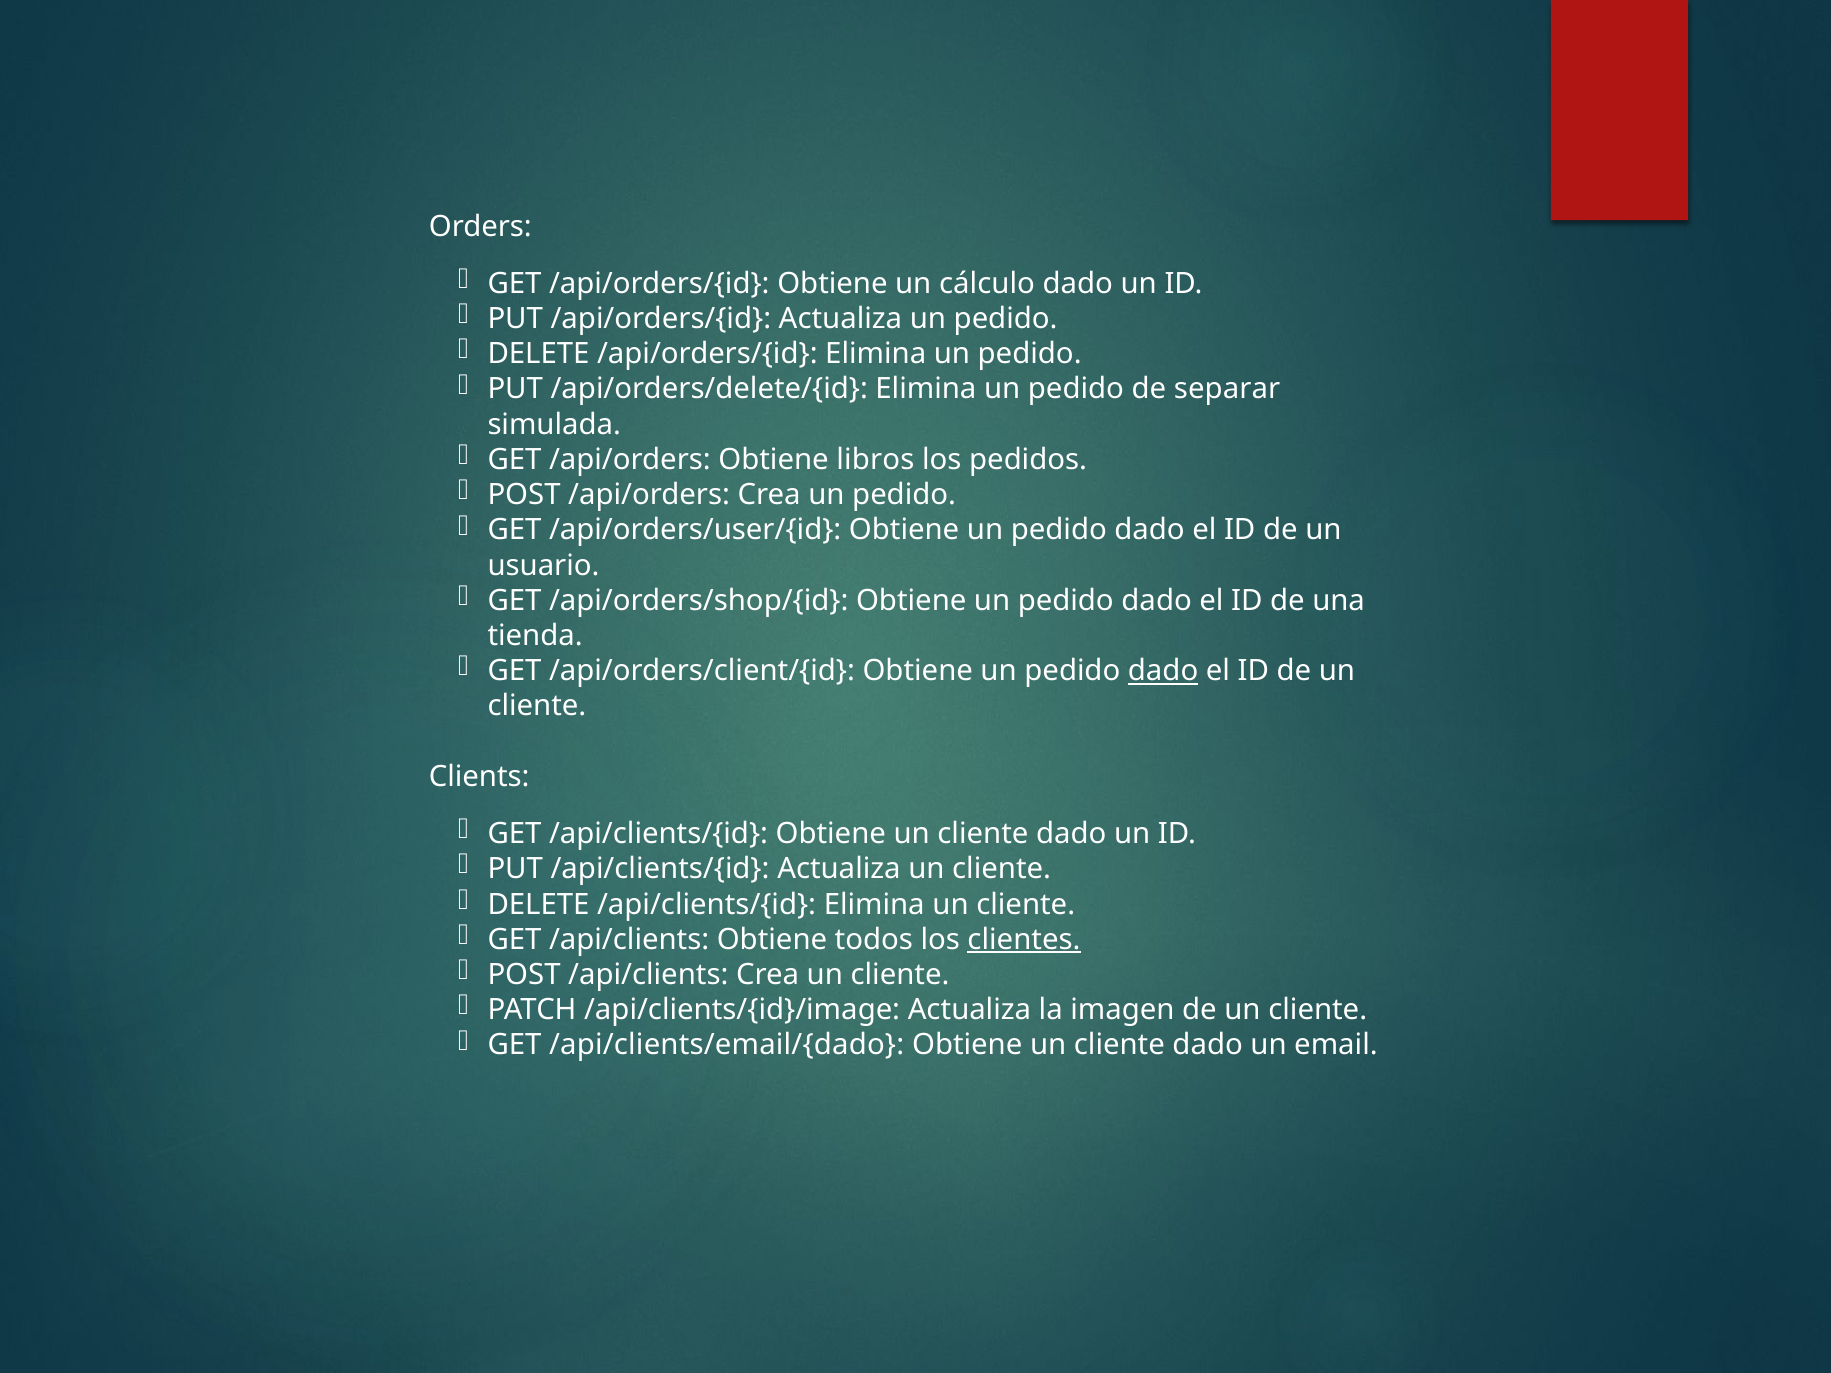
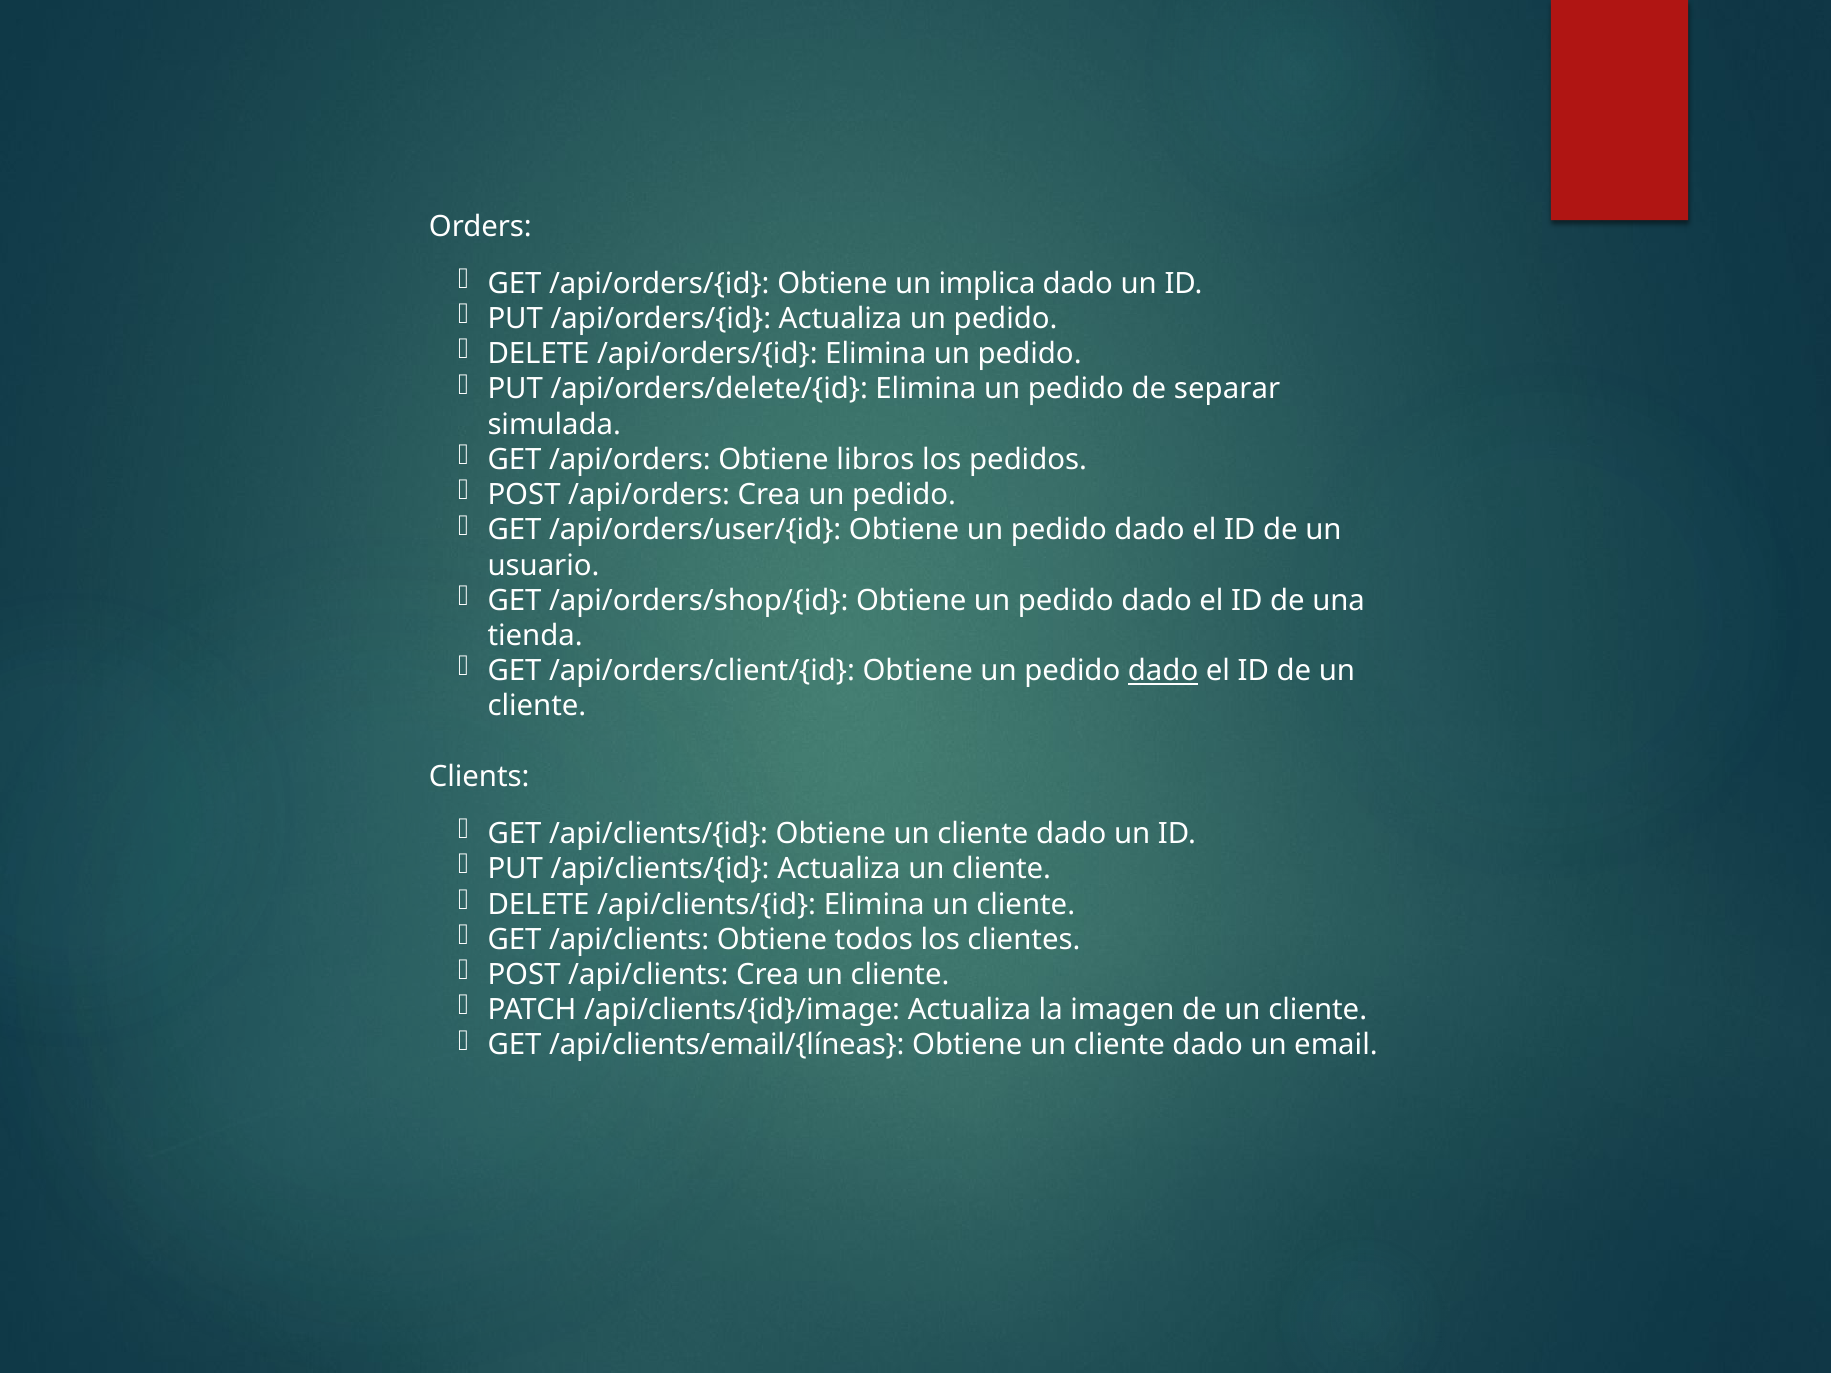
cálculo: cálculo -> implica
clientes underline: present -> none
/api/clients/email/{dado: /api/clients/email/{dado -> /api/clients/email/{líneas
